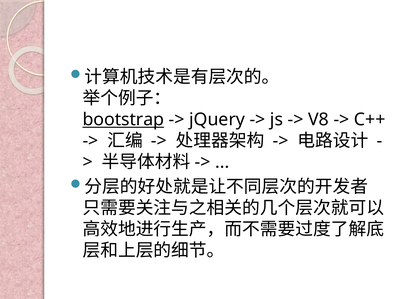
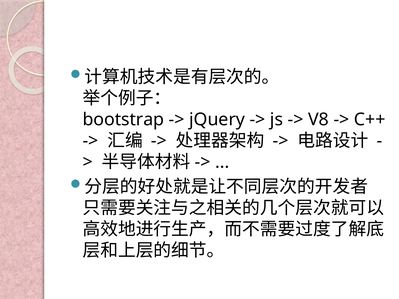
bootstrap underline: present -> none
